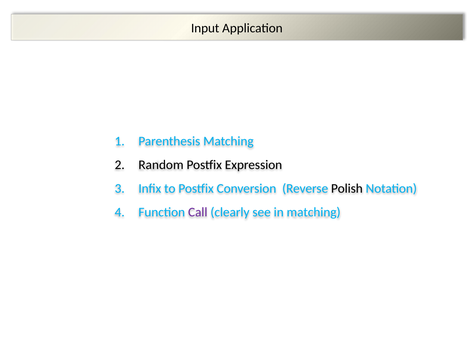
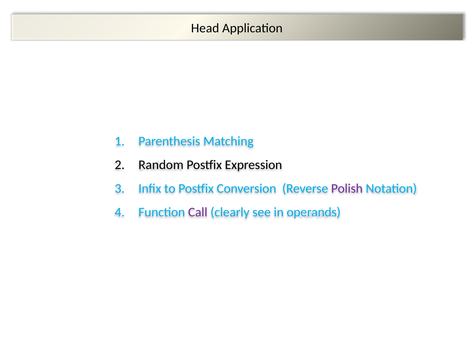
Input: Input -> Head
Polish colour: black -> purple
in matching: matching -> operands
